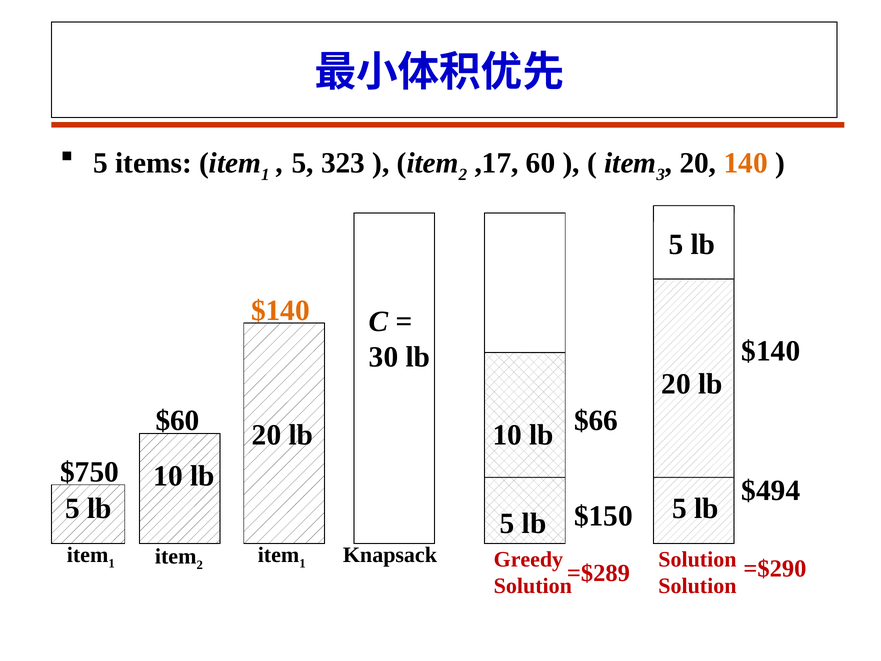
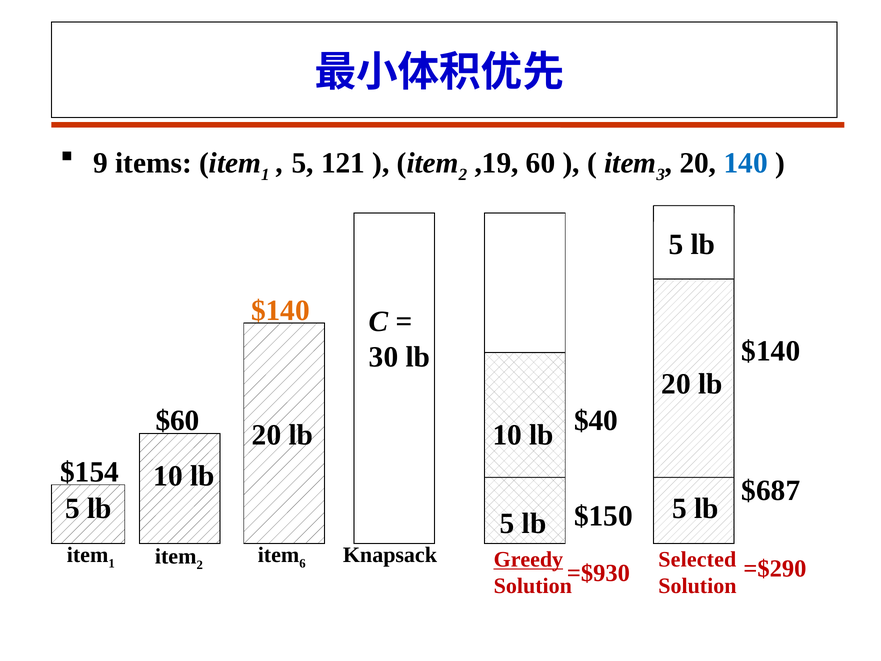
5 at (101, 163): 5 -> 9
323: 323 -> 121
,17: ,17 -> ,19
140 colour: orange -> blue
$66: $66 -> $40
$750: $750 -> $154
$494: $494 -> $687
1 at (303, 564): 1 -> 6
Greedy underline: none -> present
Solution at (697, 559): Solution -> Selected
=$289: =$289 -> =$930
